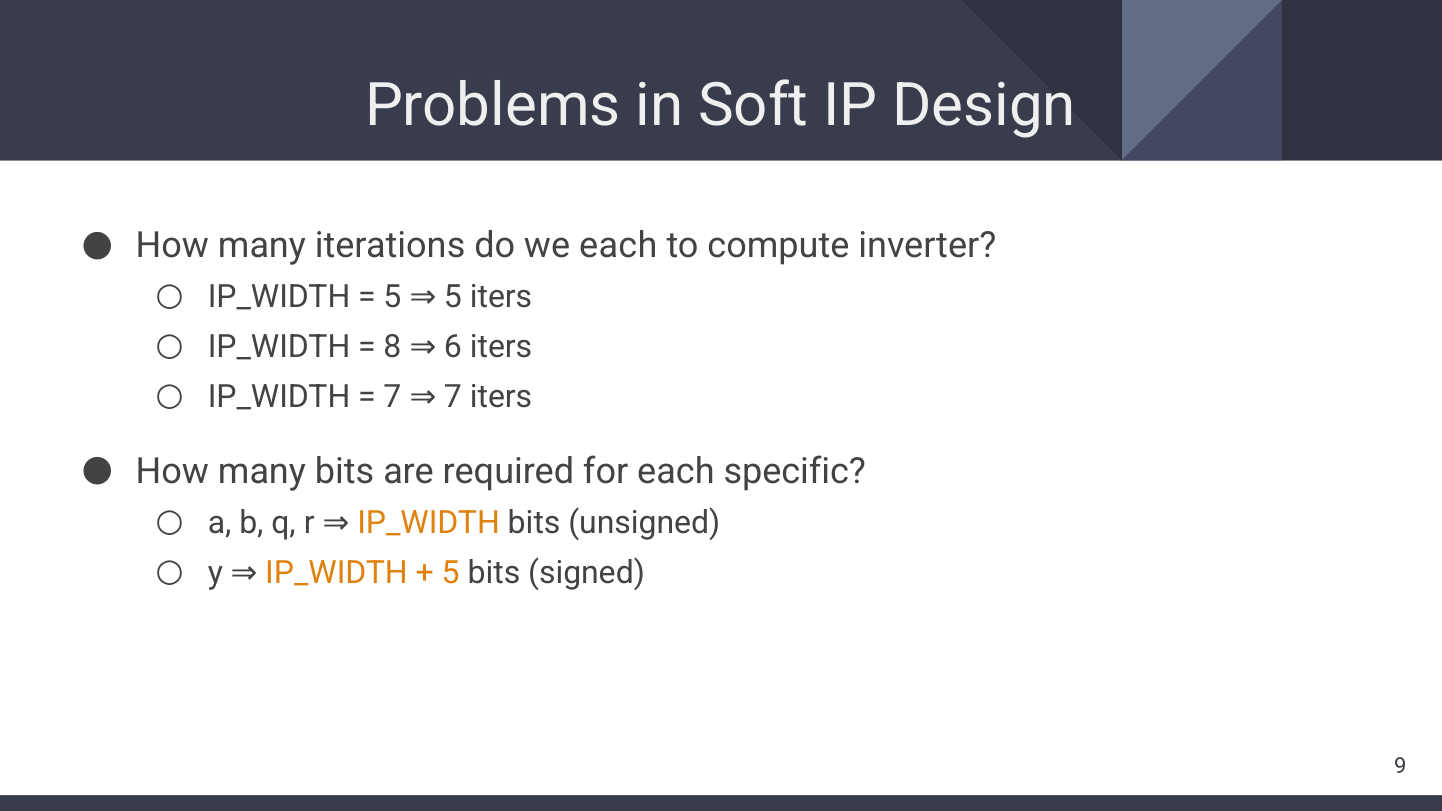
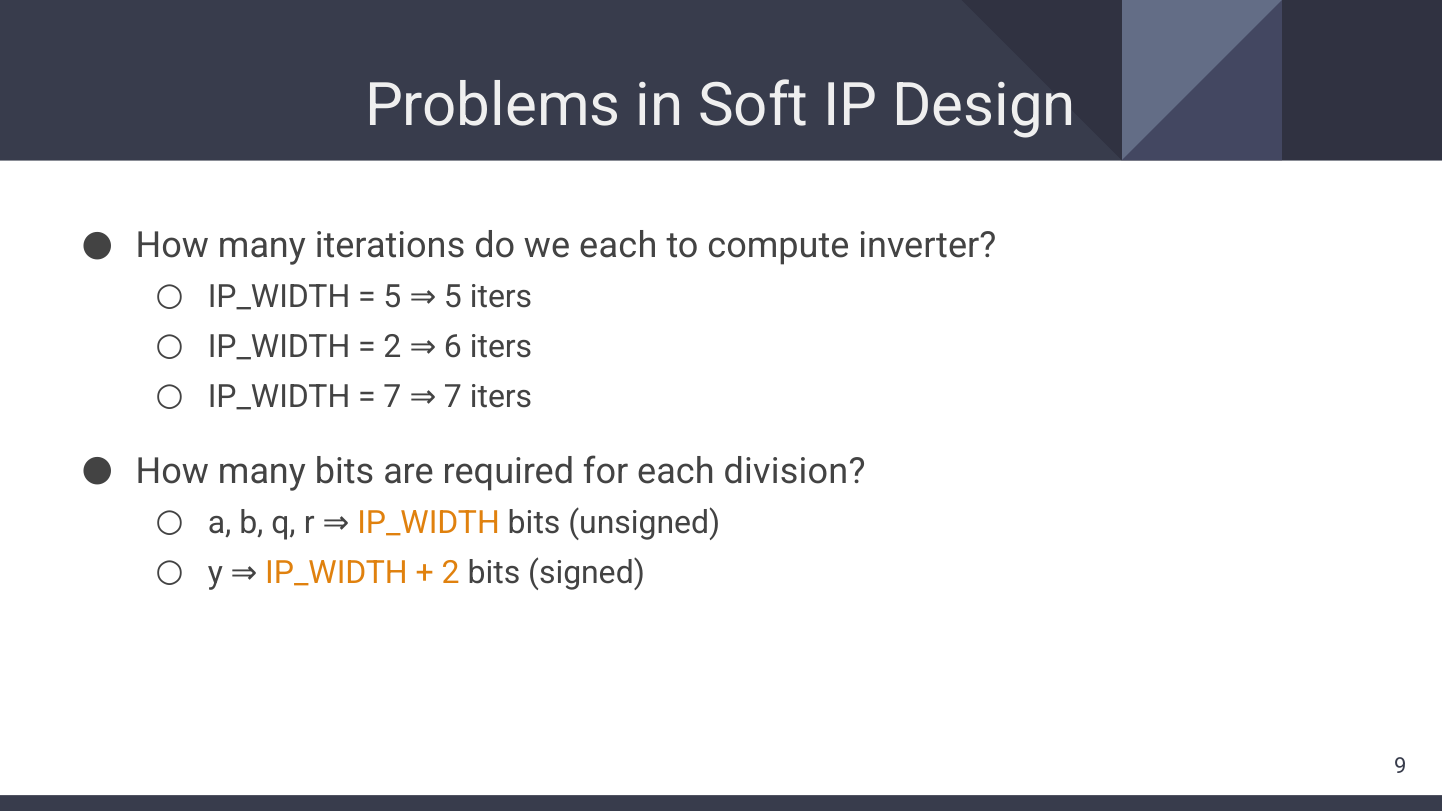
8 at (392, 347): 8 -> 2
specific: specific -> division
5 at (451, 573): 5 -> 2
